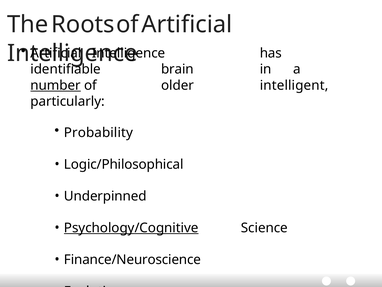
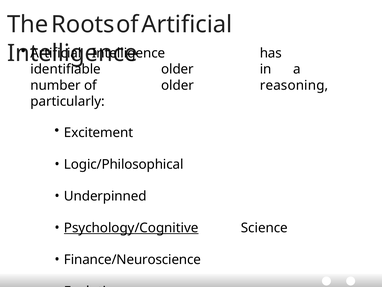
brain at (177, 69): brain -> older
number underline: present -> none
intelligent: intelligent -> reasoning
Probability: Probability -> Excitement
